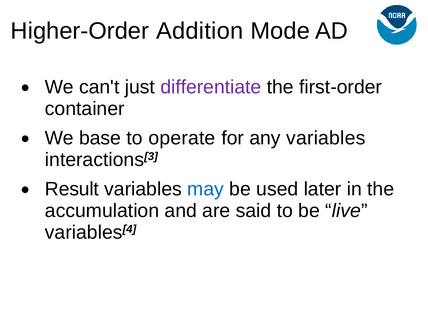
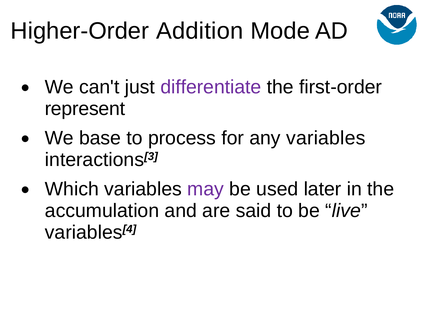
container: container -> represent
operate: operate -> process
Result: Result -> Which
may colour: blue -> purple
